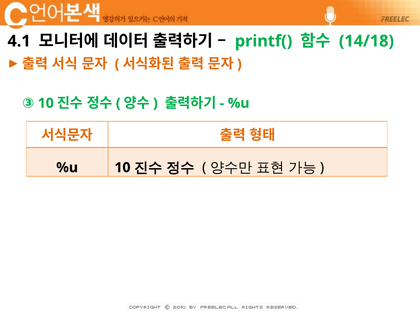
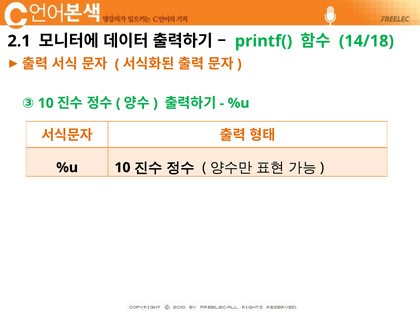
4.1: 4.1 -> 2.1
